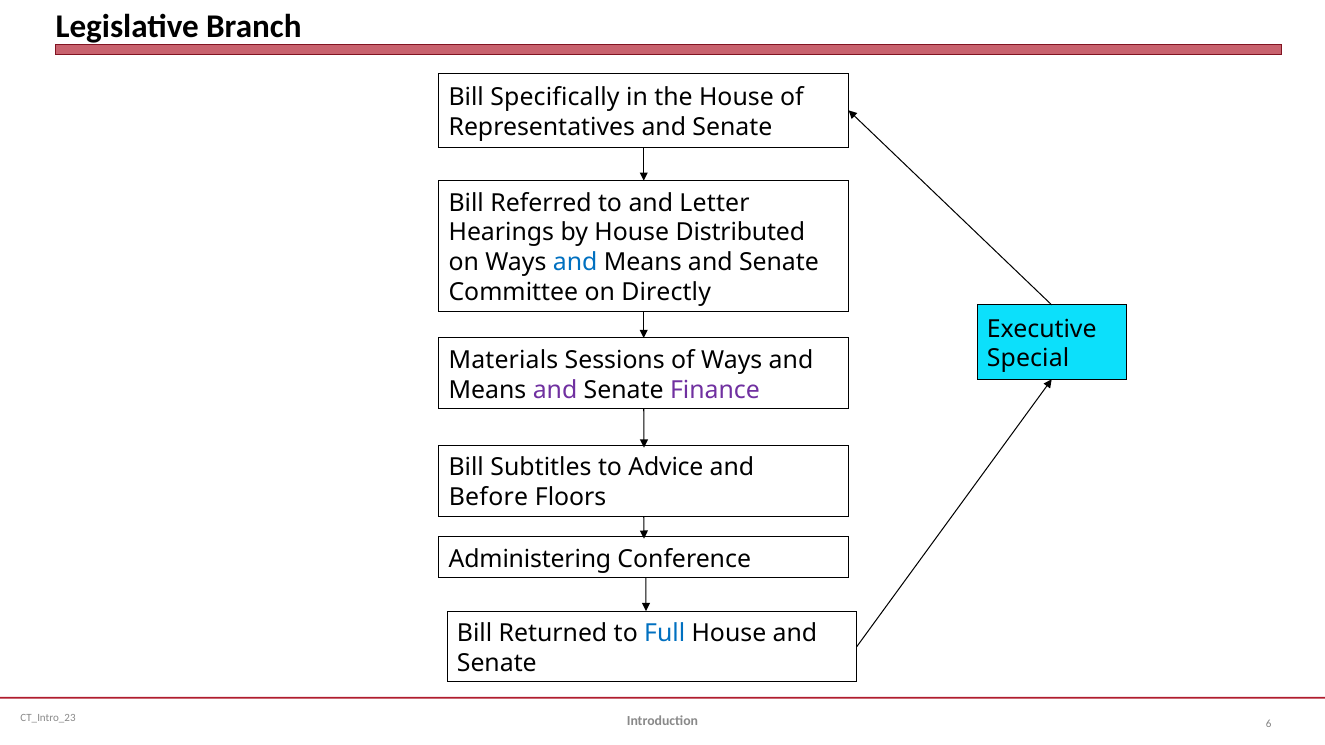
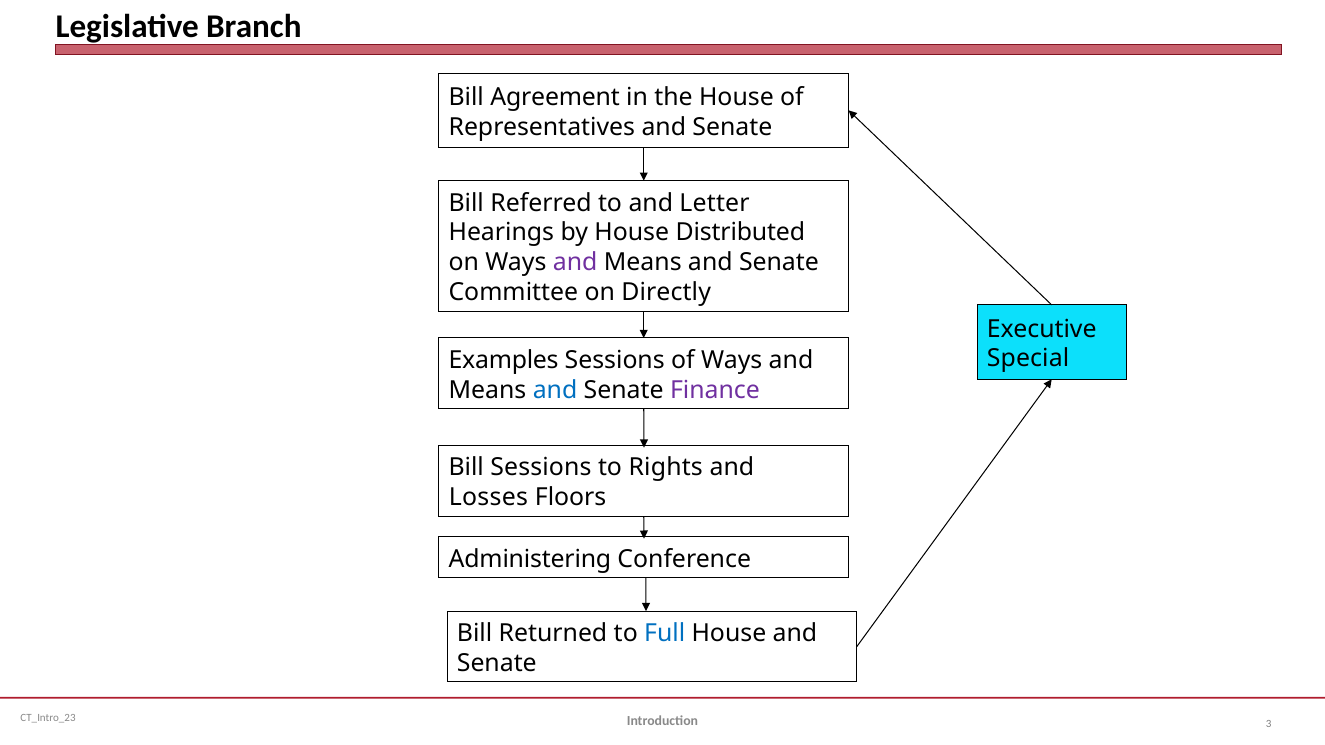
Specifically: Specifically -> Agreement
and at (575, 263) colour: blue -> purple
Materials: Materials -> Examples
and at (555, 390) colour: purple -> blue
Bill Subtitles: Subtitles -> Sessions
Advice: Advice -> Rights
Before: Before -> Losses
6: 6 -> 3
